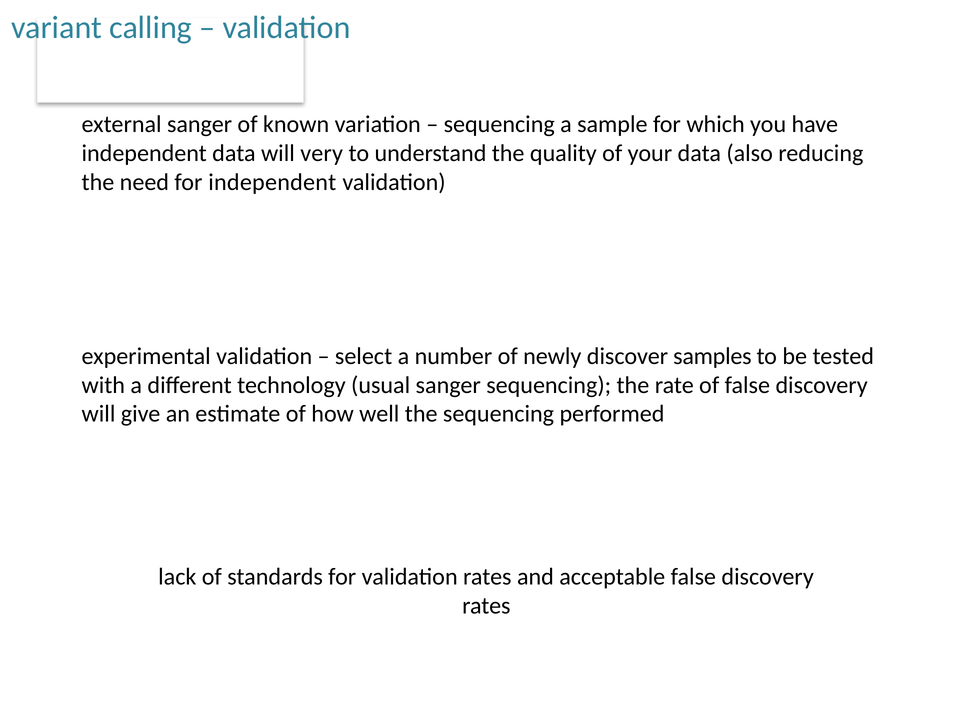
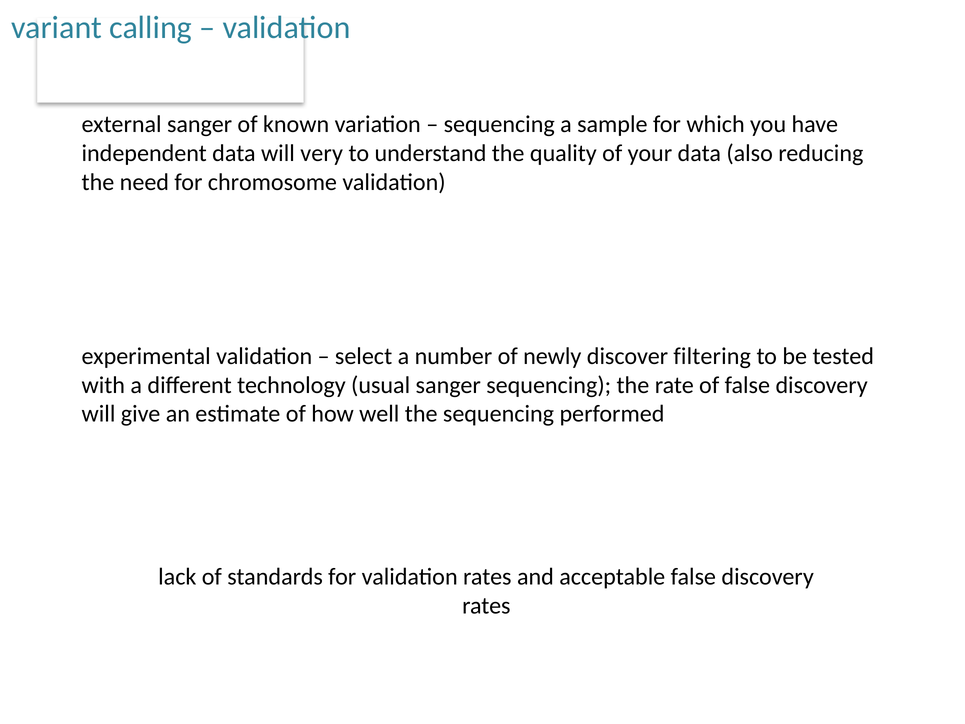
for independent: independent -> chromosome
samples: samples -> filtering
